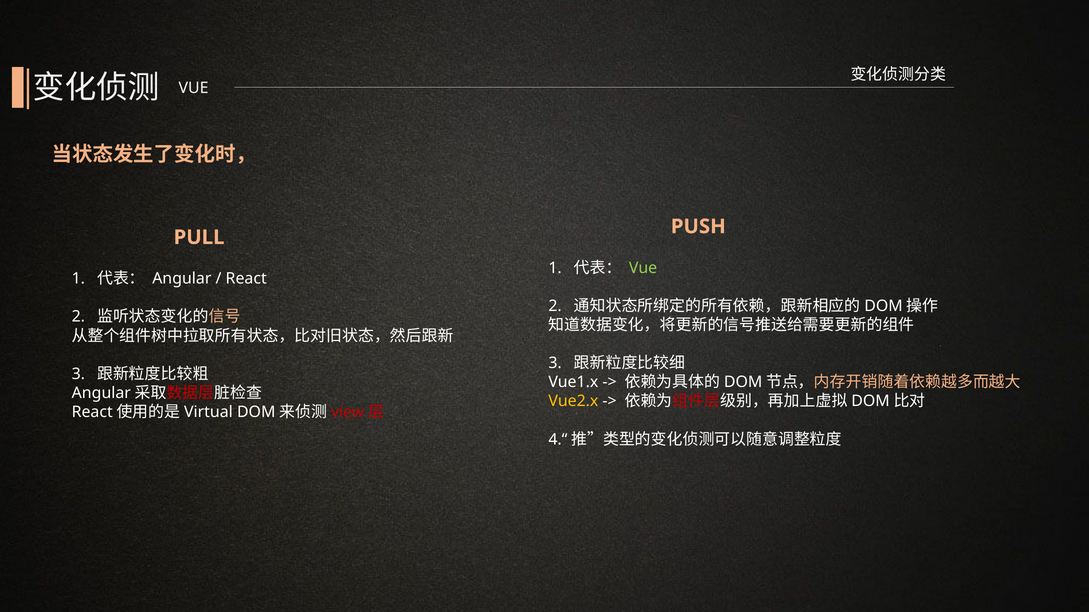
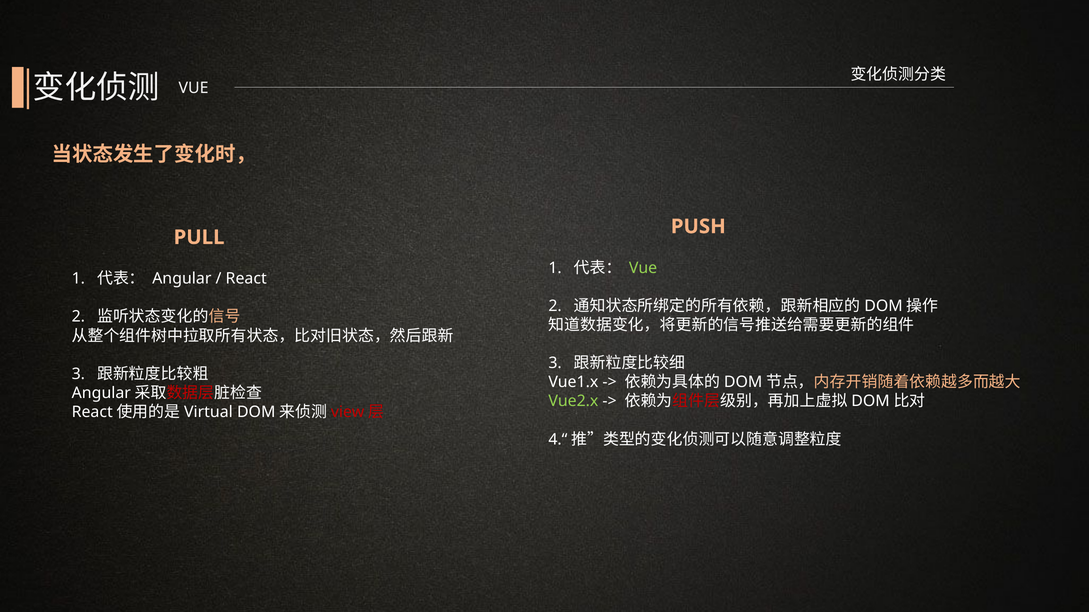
Vue2.x colour: yellow -> light green
